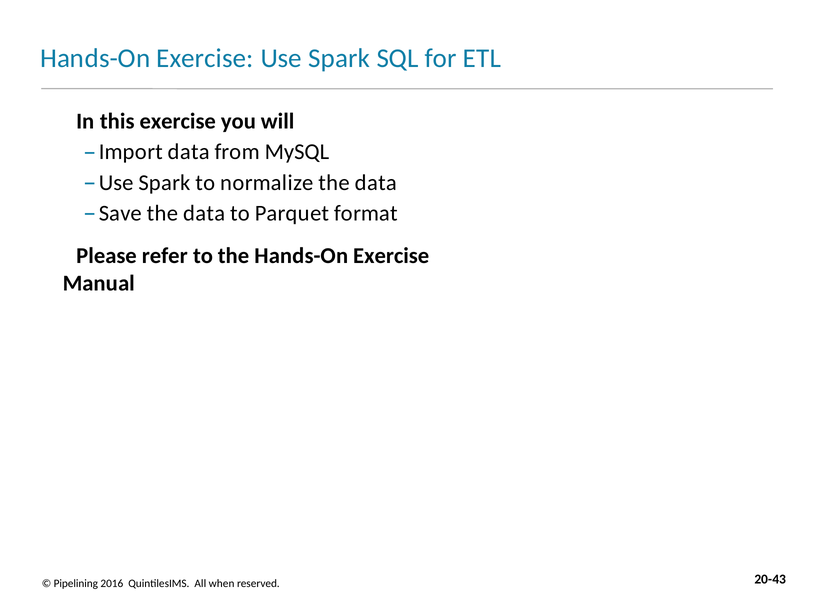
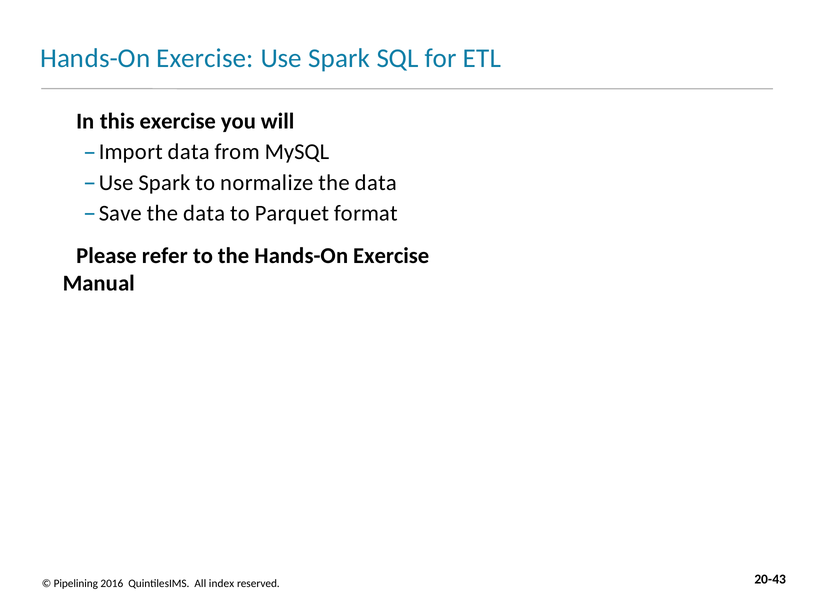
when: when -> index
